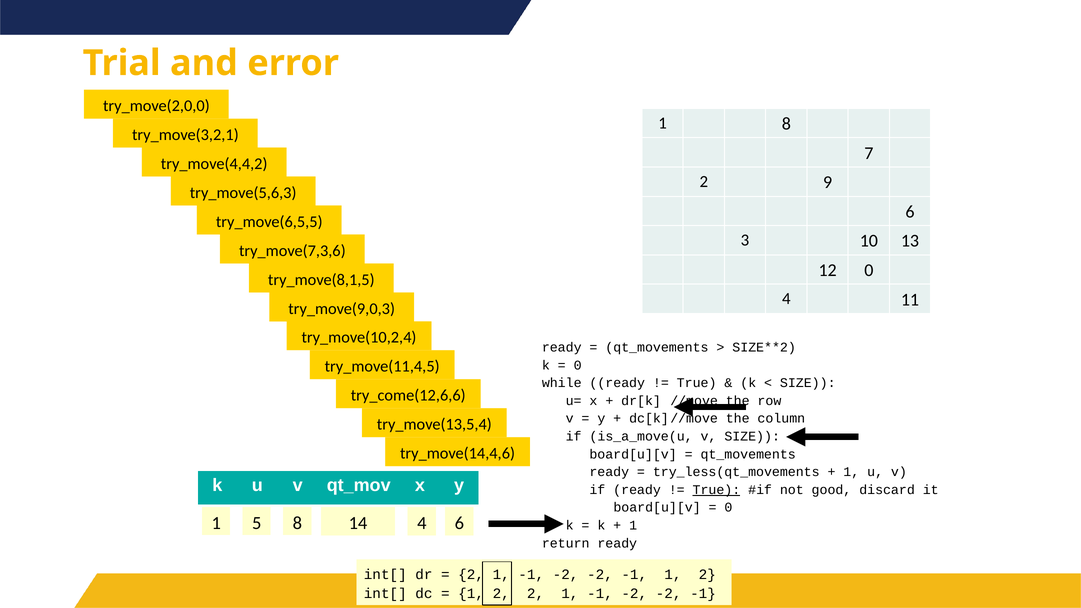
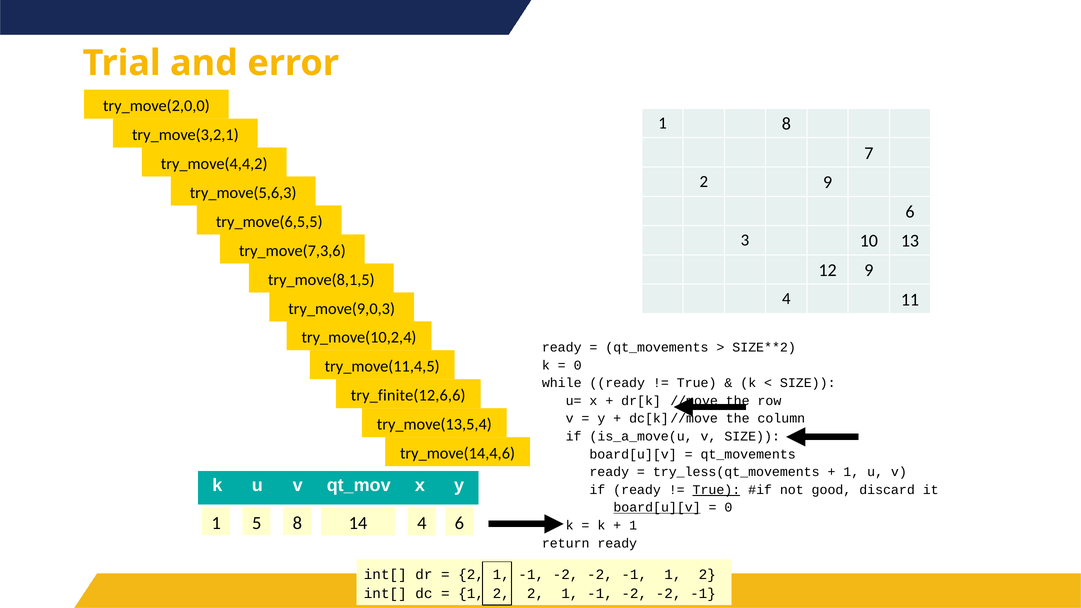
12 0: 0 -> 9
try_come(12,6,6: try_come(12,6,6 -> try_finite(12,6,6
board[u][v at (657, 508) underline: none -> present
